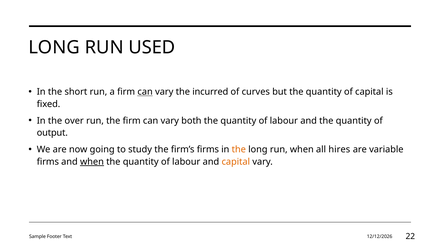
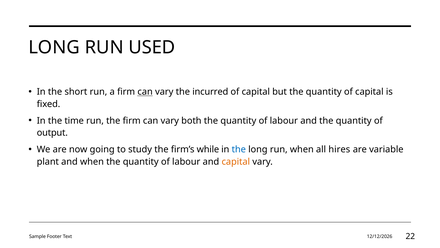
curves at (256, 92): curves -> capital
over: over -> time
firm’s firms: firms -> while
the at (239, 149) colour: orange -> blue
firms at (48, 161): firms -> plant
when at (92, 161) underline: present -> none
